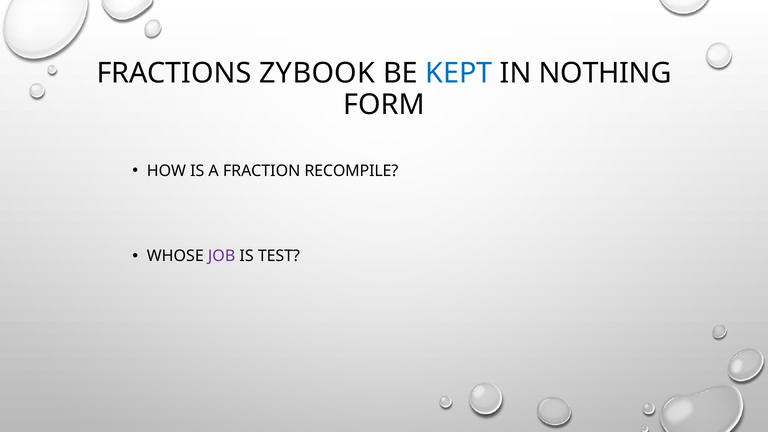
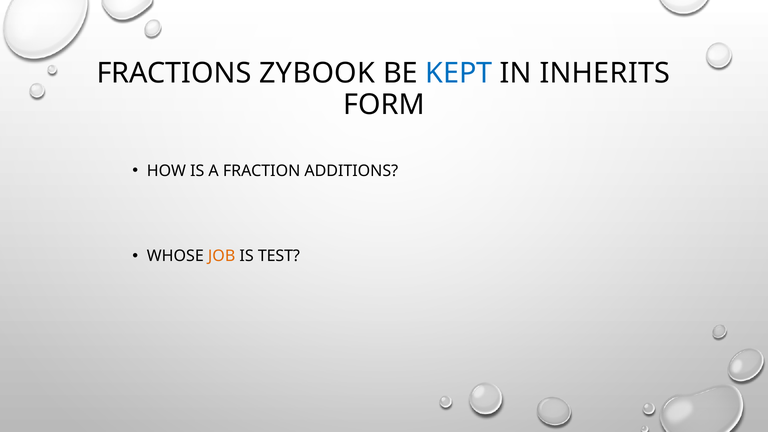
NOTHING: NOTHING -> INHERITS
RECOMPILE: RECOMPILE -> ADDITIONS
JOB colour: purple -> orange
